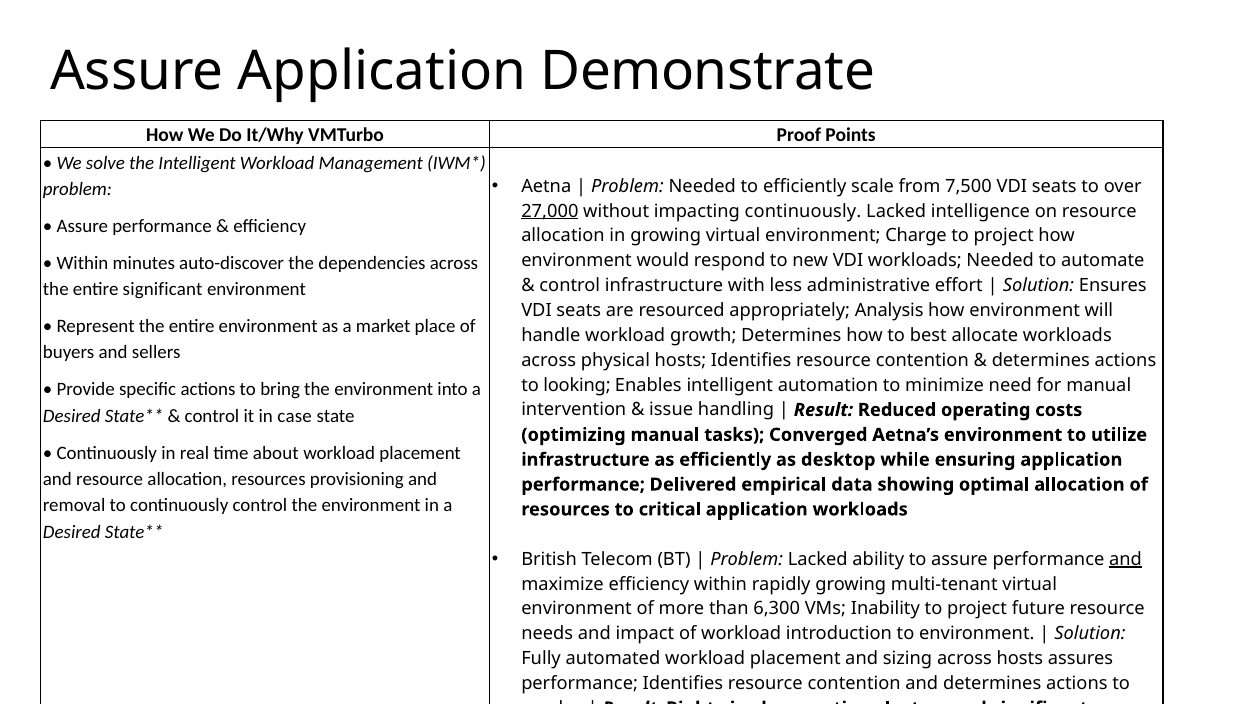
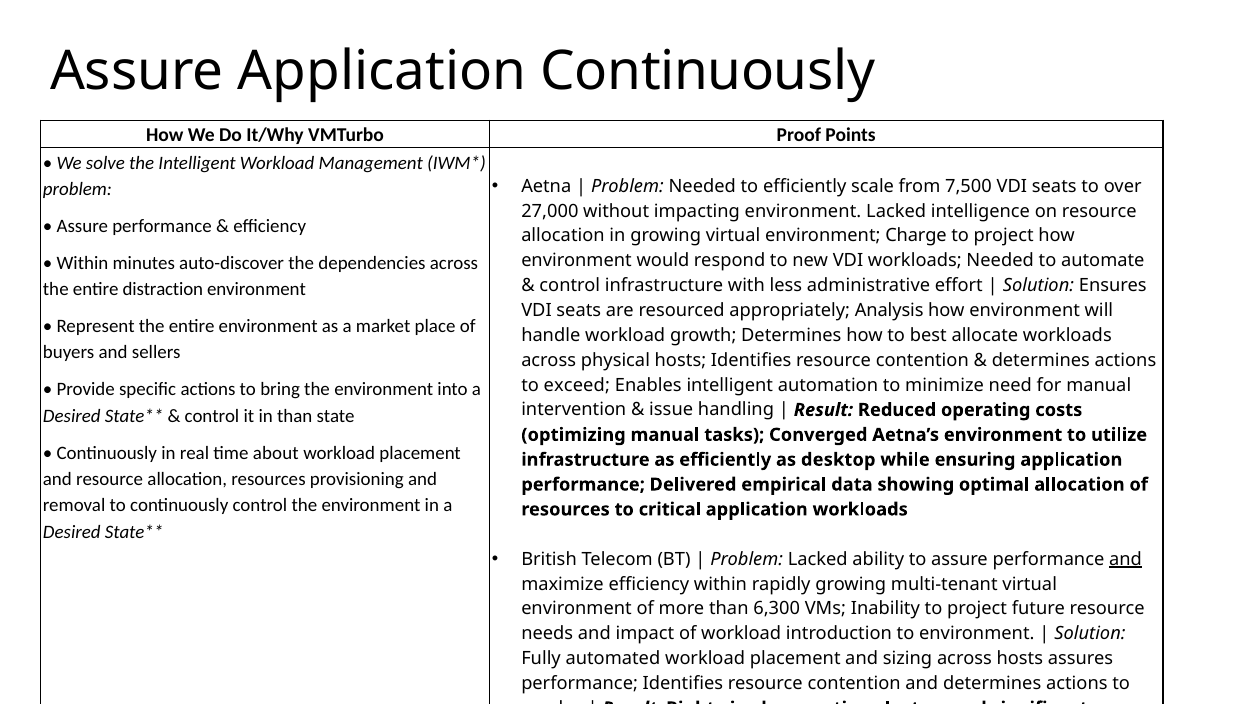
Application Demonstrate: Demonstrate -> Continuously
27,000 underline: present -> none
impacting continuously: continuously -> environment
entire significant: significant -> distraction
looking: looking -> exceed
in case: case -> than
